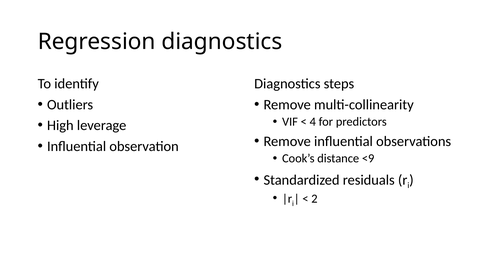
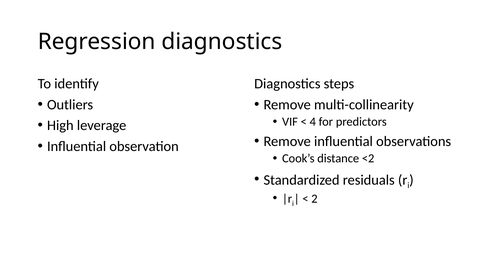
<9: <9 -> <2
